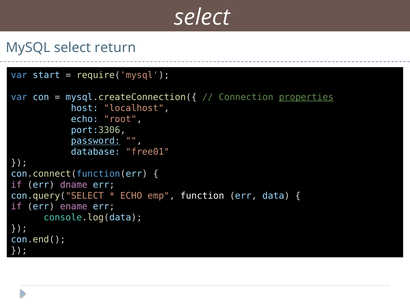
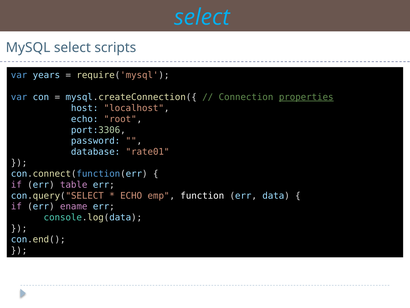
select at (202, 17) colour: white -> light blue
return: return -> scripts
start: start -> years
password underline: present -> none
free01: free01 -> rate01
dname: dname -> table
